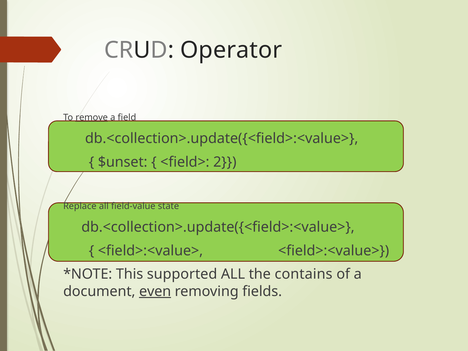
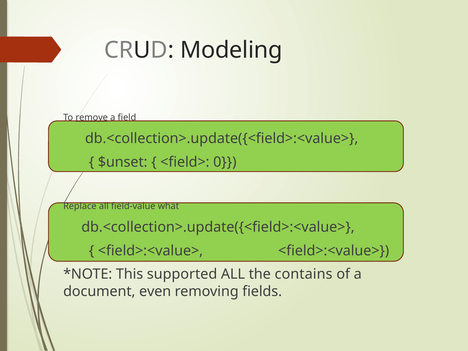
Operator: Operator -> Modeling
2: 2 -> 0
state: state -> what
even underline: present -> none
